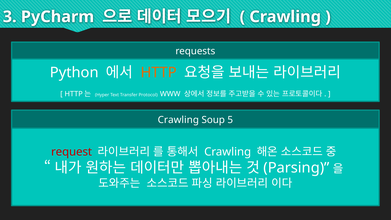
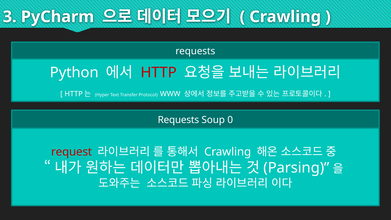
HTTP colour: orange -> red
Crawling at (178, 120): Crawling -> Requests
5: 5 -> 0
